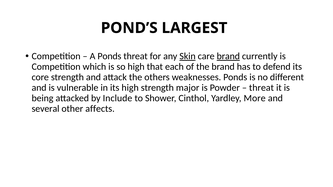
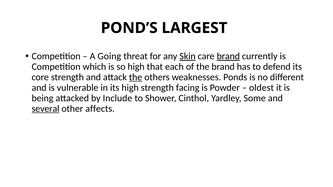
A Ponds: Ponds -> Going
the at (136, 77) underline: none -> present
major: major -> facing
threat at (261, 88): threat -> oldest
More: More -> Some
several underline: none -> present
